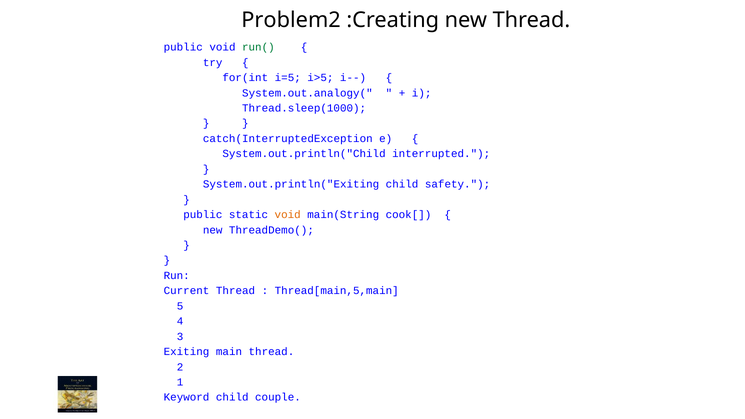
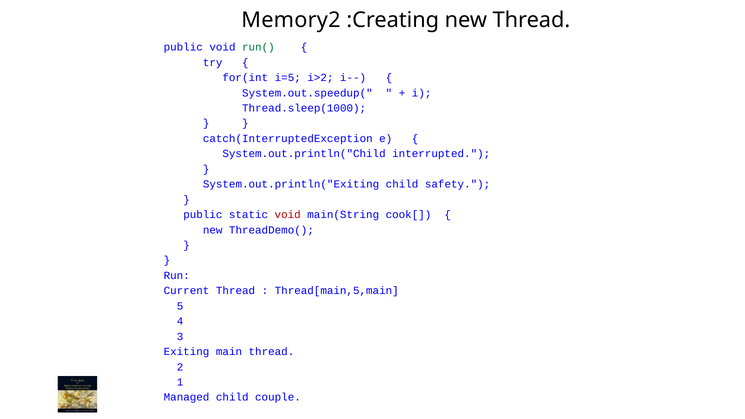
Problem2: Problem2 -> Memory2
i>5: i>5 -> i>2
System.out.analogy(: System.out.analogy( -> System.out.speedup(
void at (288, 215) colour: orange -> red
Keyword: Keyword -> Managed
